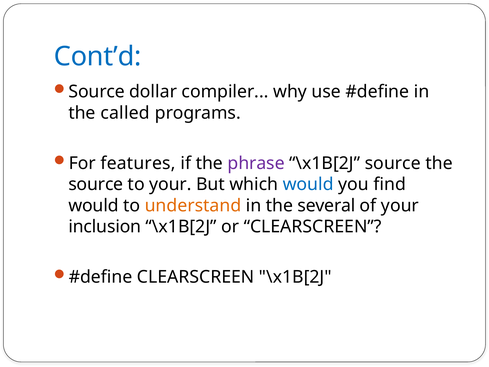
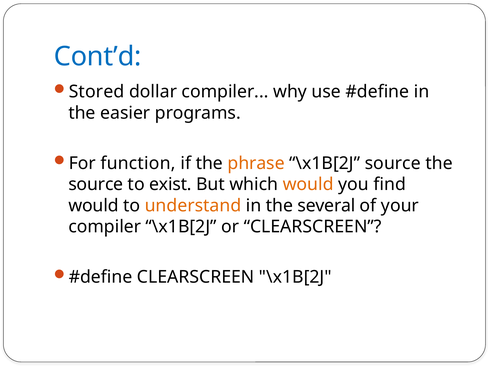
Source at (97, 92): Source -> Stored
called: called -> easier
features: features -> function
phrase colour: purple -> orange
to your: your -> exist
would at (308, 184) colour: blue -> orange
inclusion at (105, 227): inclusion -> compiler
